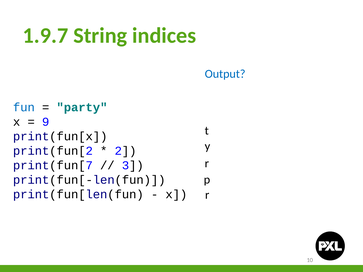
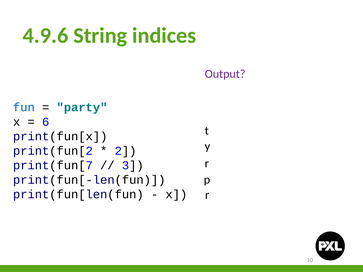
1.9.7: 1.9.7 -> 4.9.6
Output colour: blue -> purple
9: 9 -> 6
